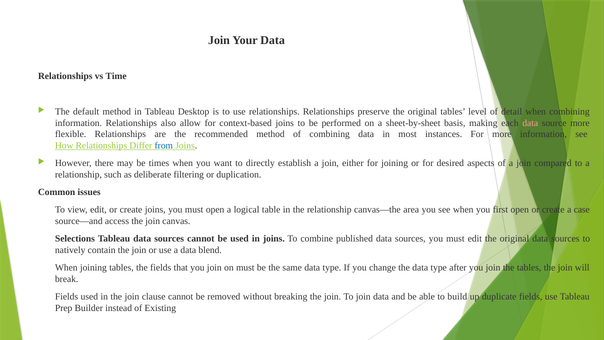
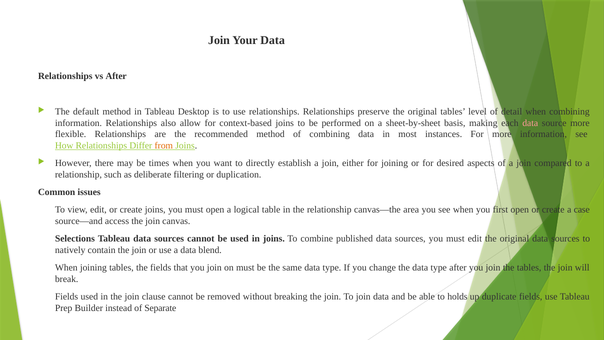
vs Time: Time -> After
from colour: blue -> orange
build: build -> holds
Existing: Existing -> Separate
